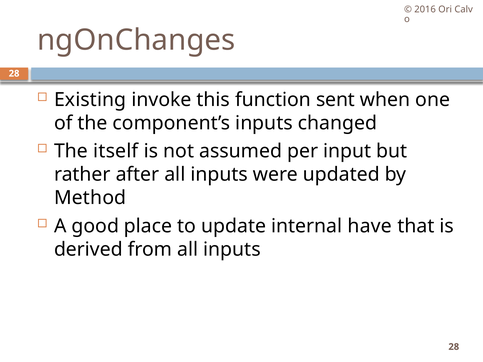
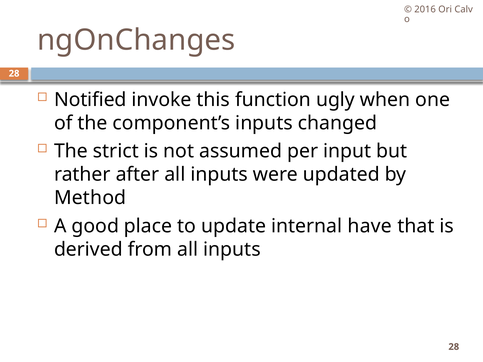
Existing: Existing -> Notified
sent: sent -> ugly
itself: itself -> strict
